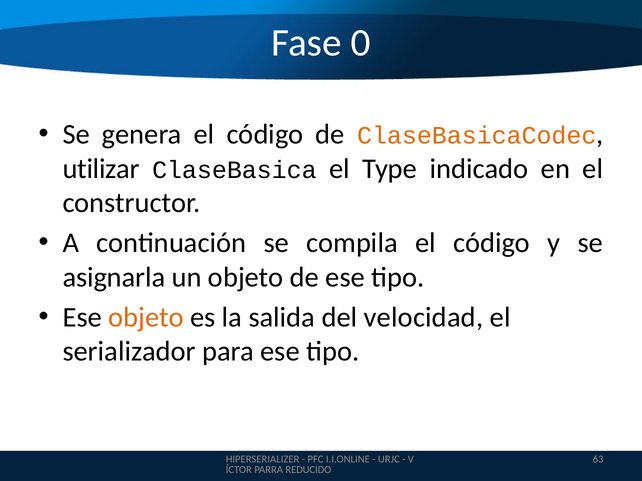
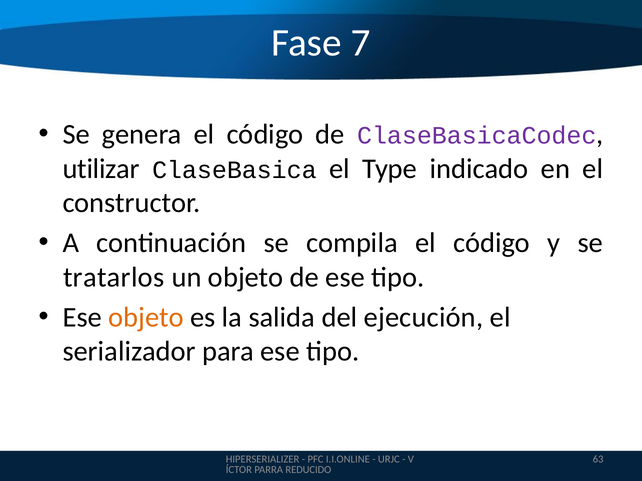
0: 0 -> 7
ClaseBasicaCodec colour: orange -> purple
asignarla: asignarla -> tratarlos
velocidad: velocidad -> ejecución
